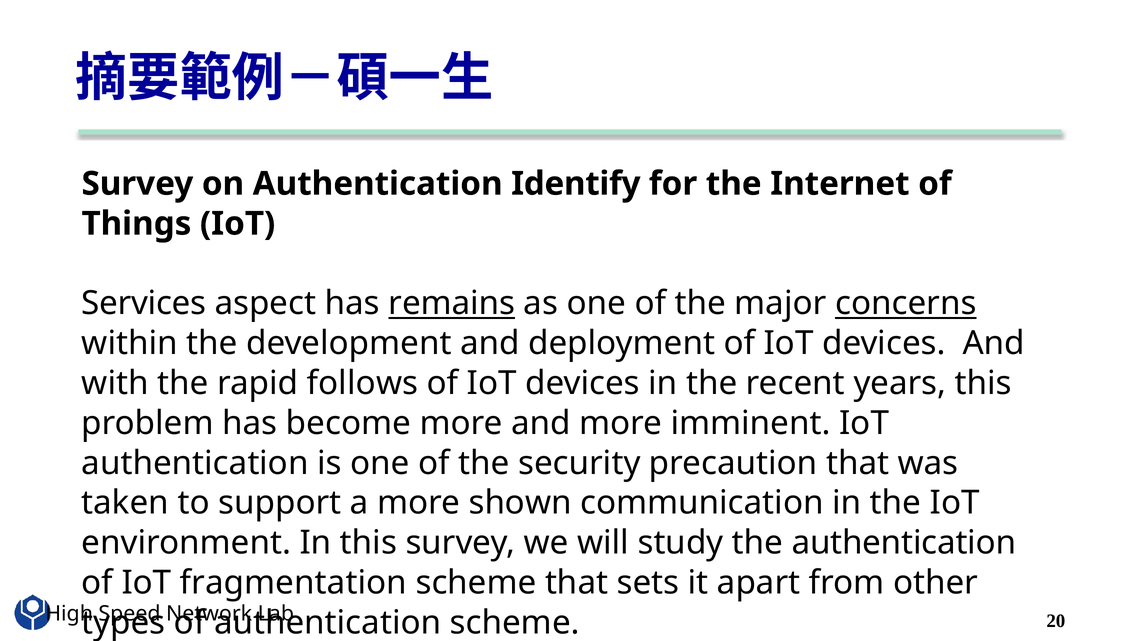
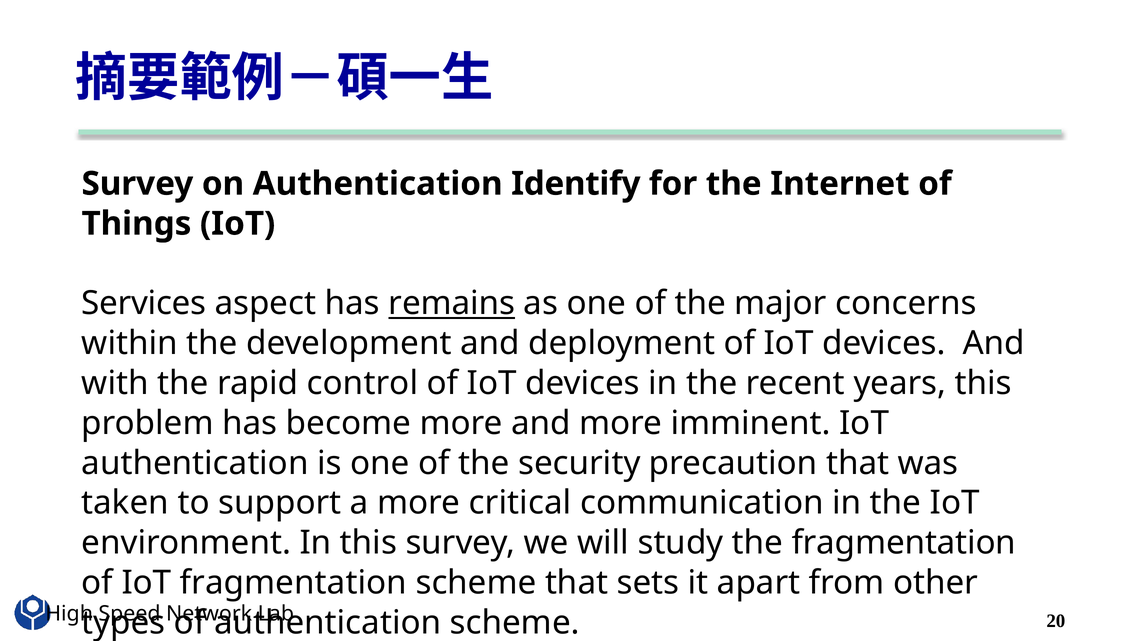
concerns underline: present -> none
follows: follows -> control
shown: shown -> critical
the authentication: authentication -> fragmentation
